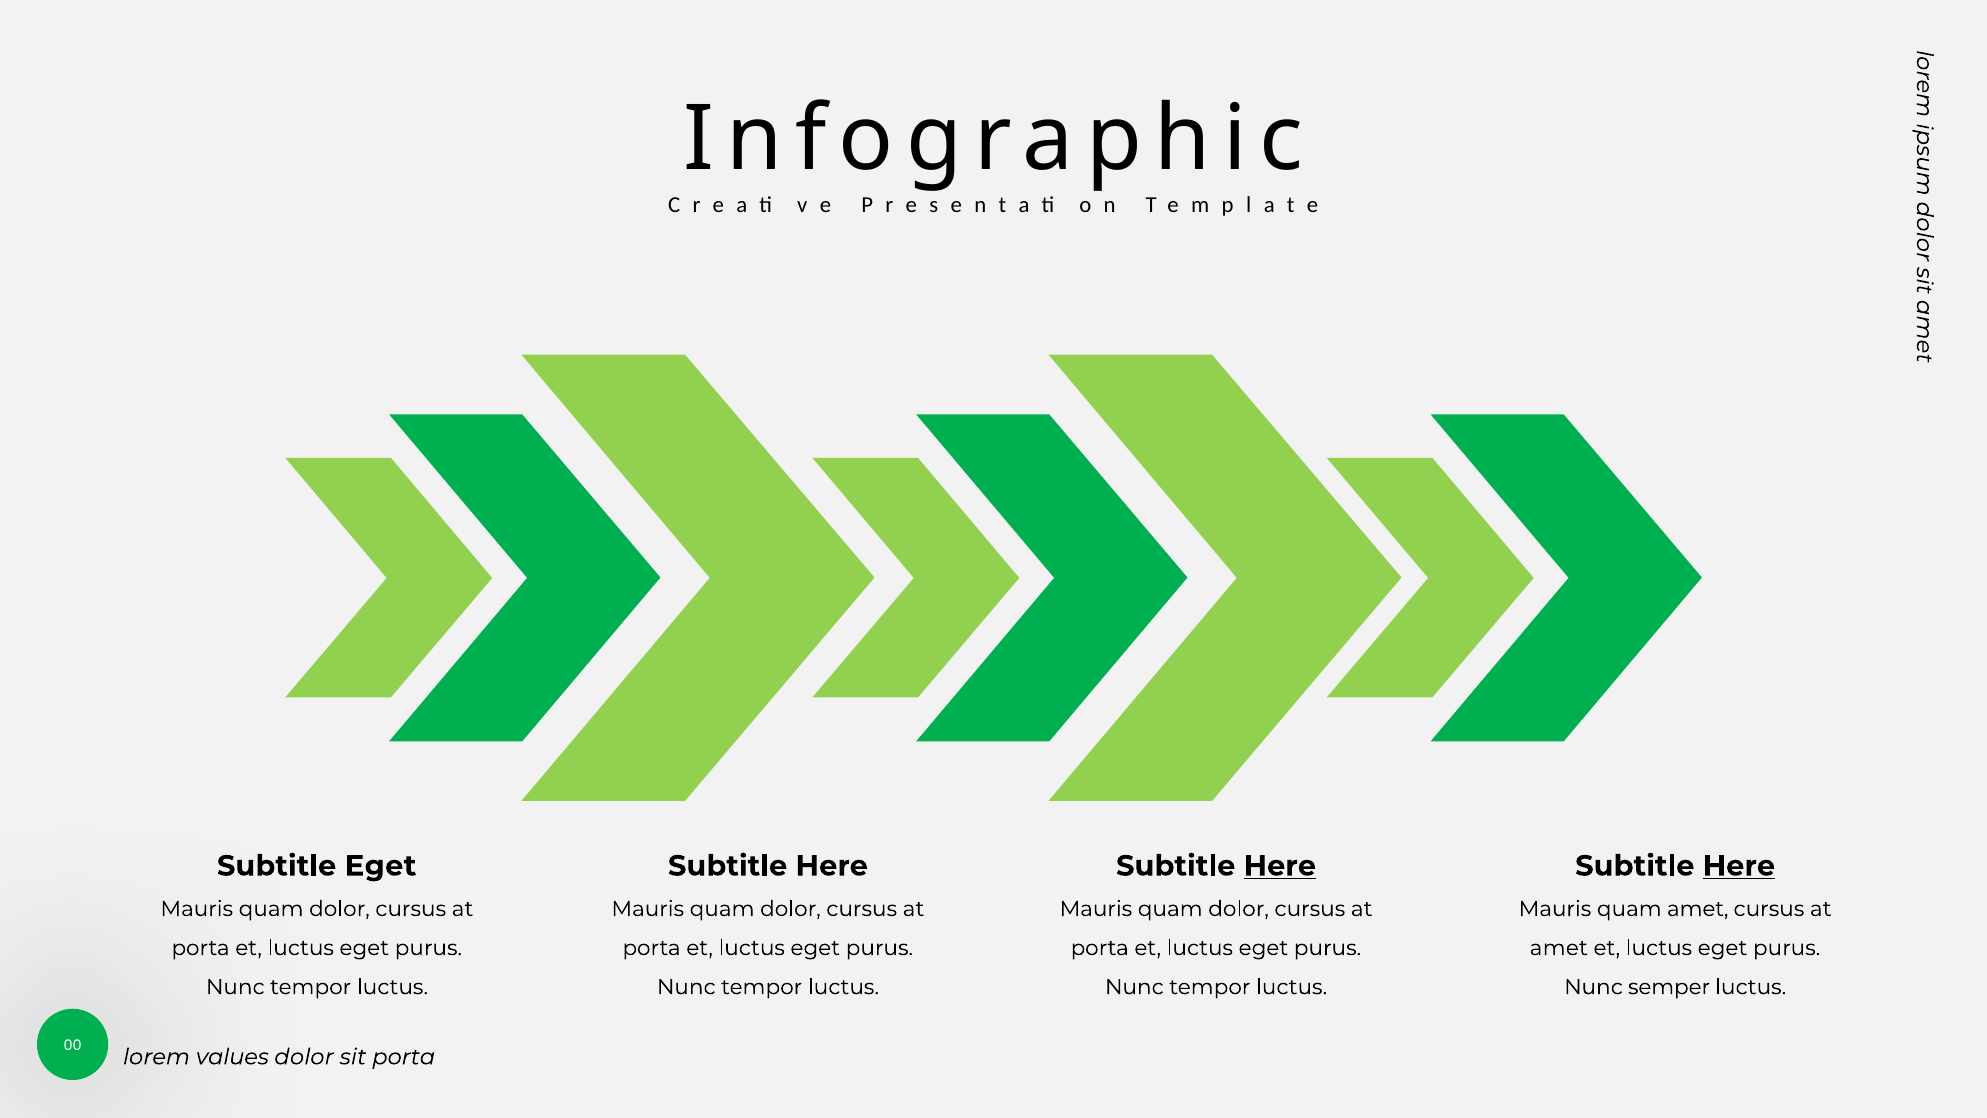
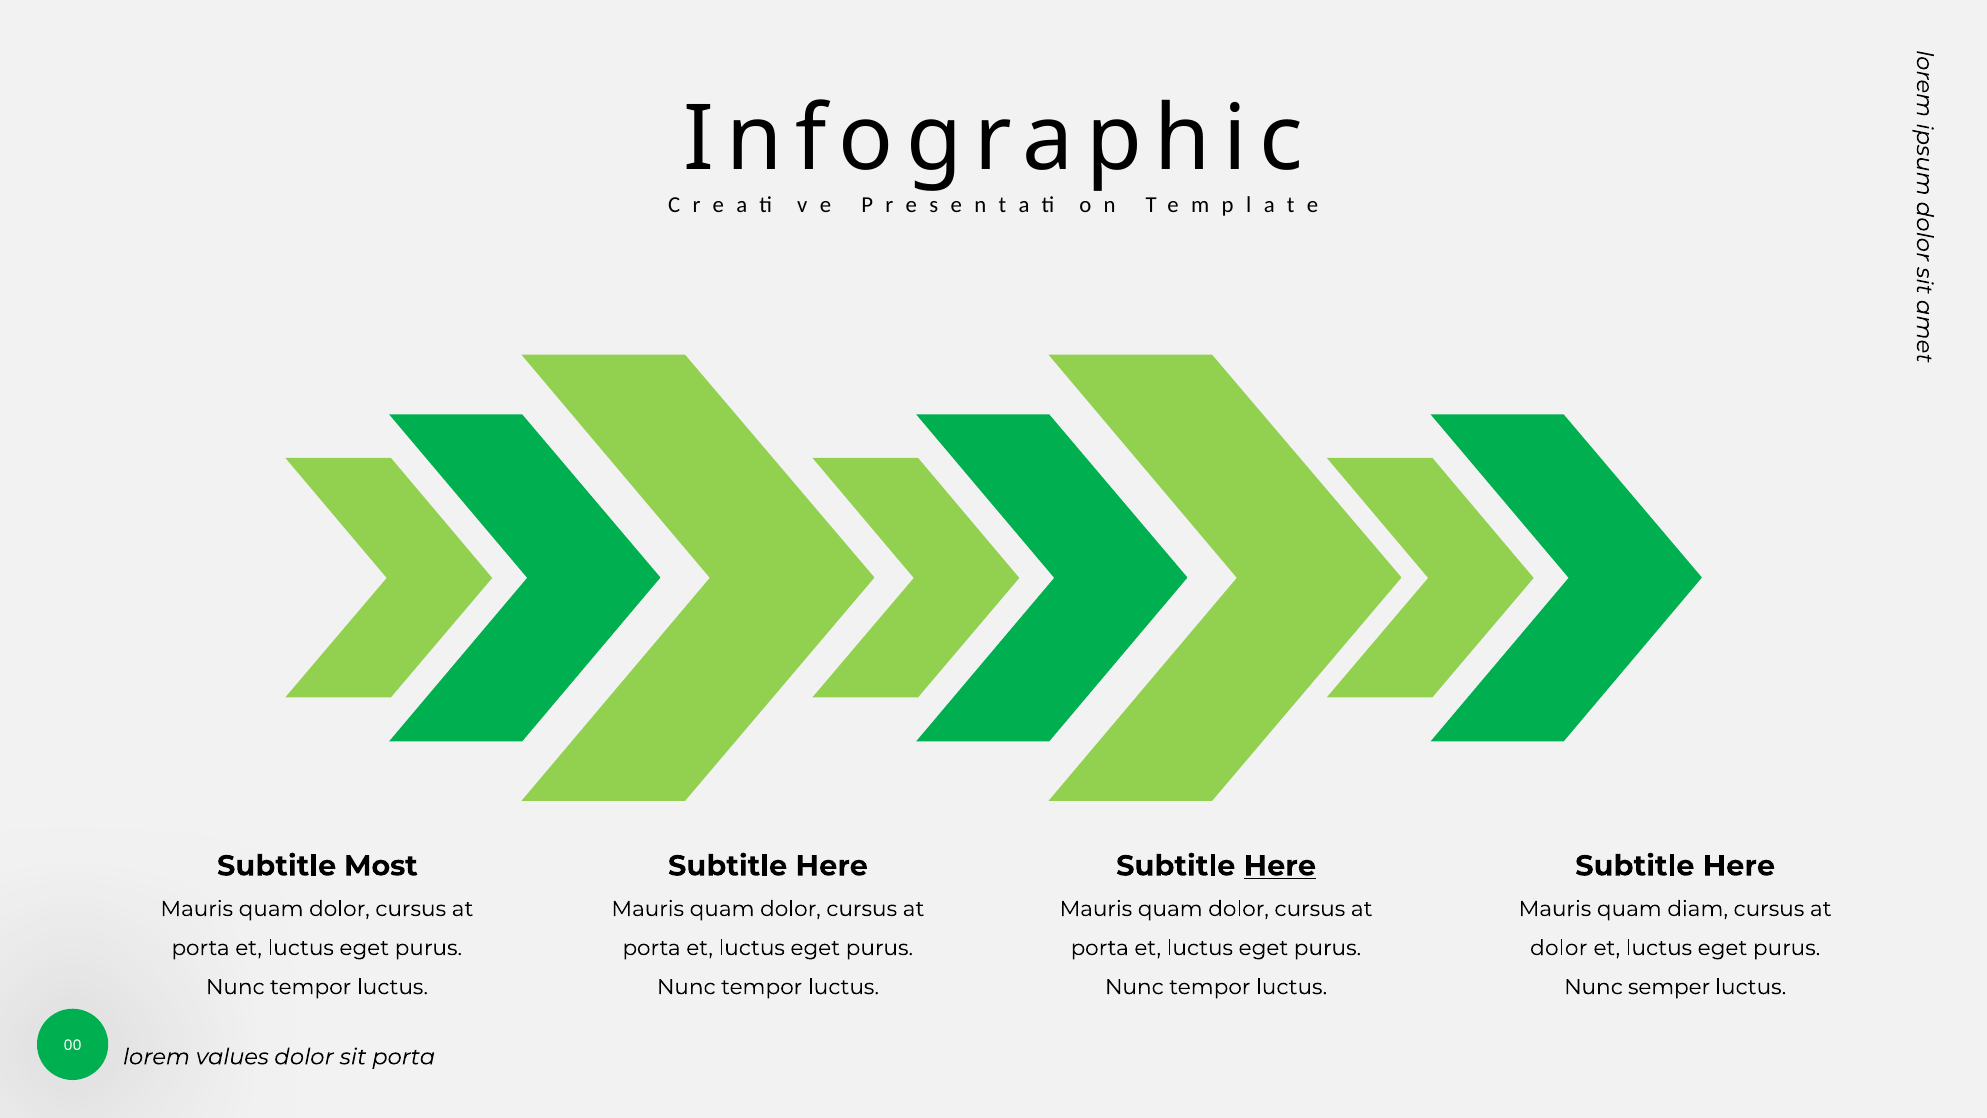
Eget at (381, 866): Eget -> Most
Here at (1739, 866) underline: present -> none
quam amet: amet -> diam
amet at (1559, 948): amet -> dolor
